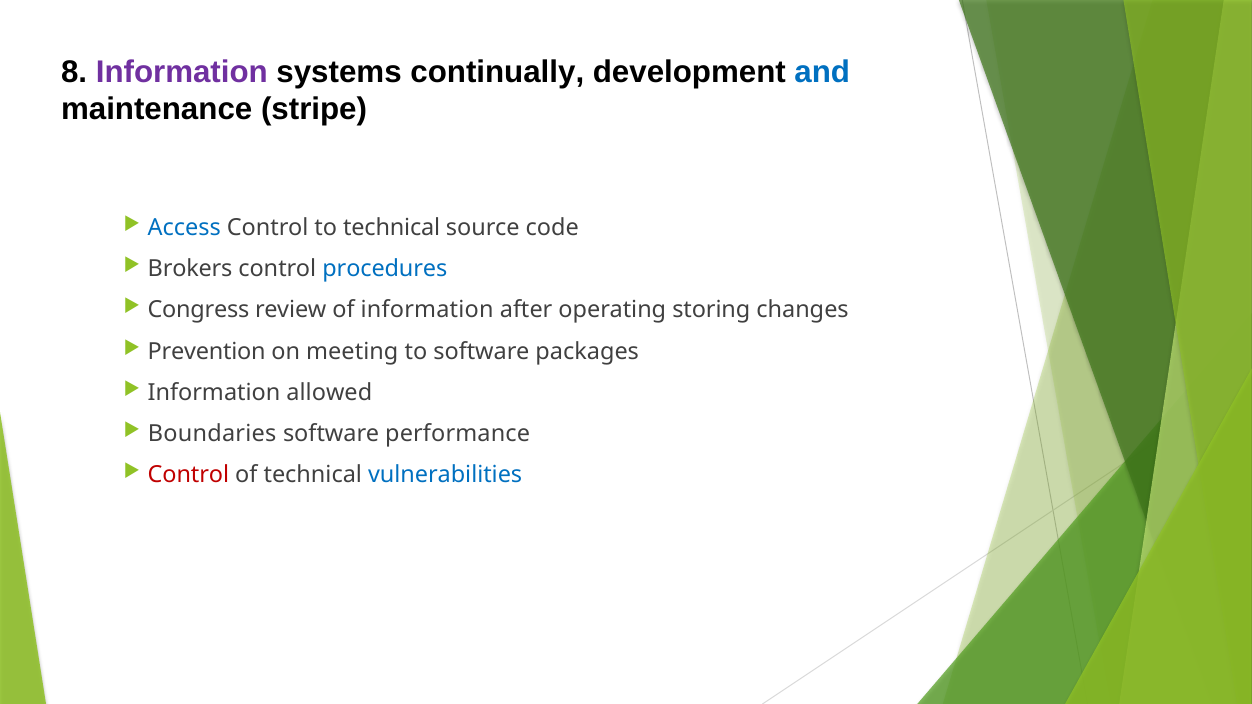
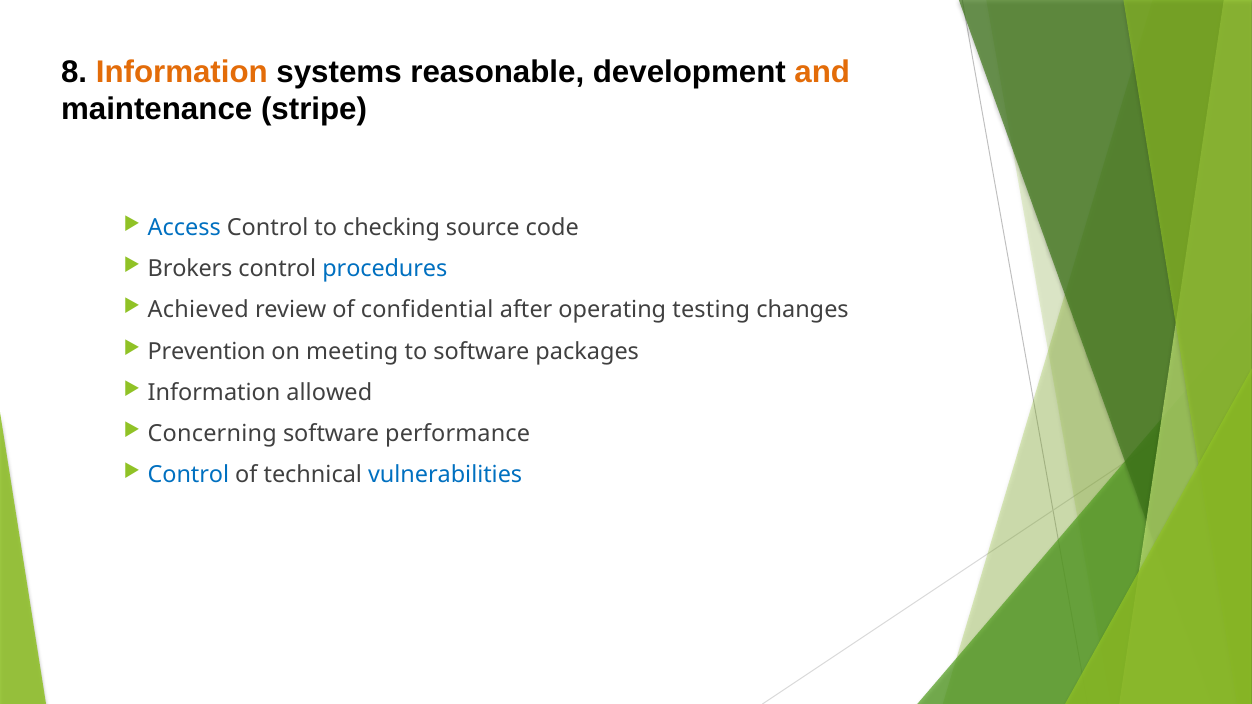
Information at (182, 72) colour: purple -> orange
continually: continually -> reasonable
and colour: blue -> orange
to technical: technical -> checking
Congress: Congress -> Achieved
of information: information -> confidential
storing: storing -> testing
Boundaries: Boundaries -> Concerning
Control at (188, 475) colour: red -> blue
